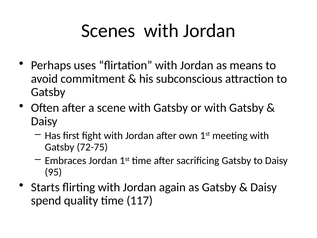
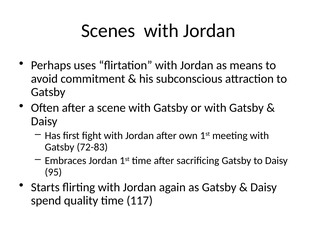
72-75: 72-75 -> 72-83
